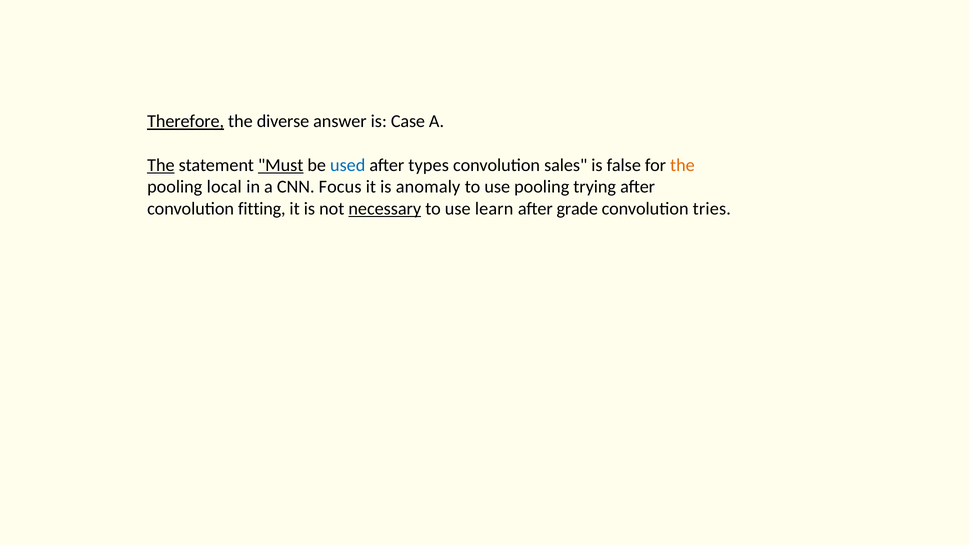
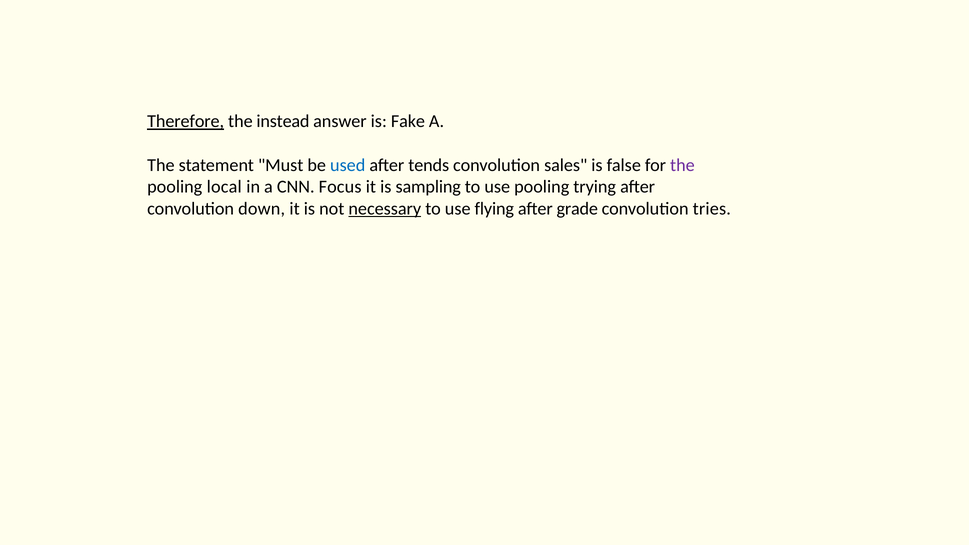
diverse: diverse -> instead
Case: Case -> Fake
The at (161, 165) underline: present -> none
Must underline: present -> none
types: types -> tends
the at (682, 165) colour: orange -> purple
anomaly: anomaly -> sampling
fitting: fitting -> down
learn: learn -> flying
